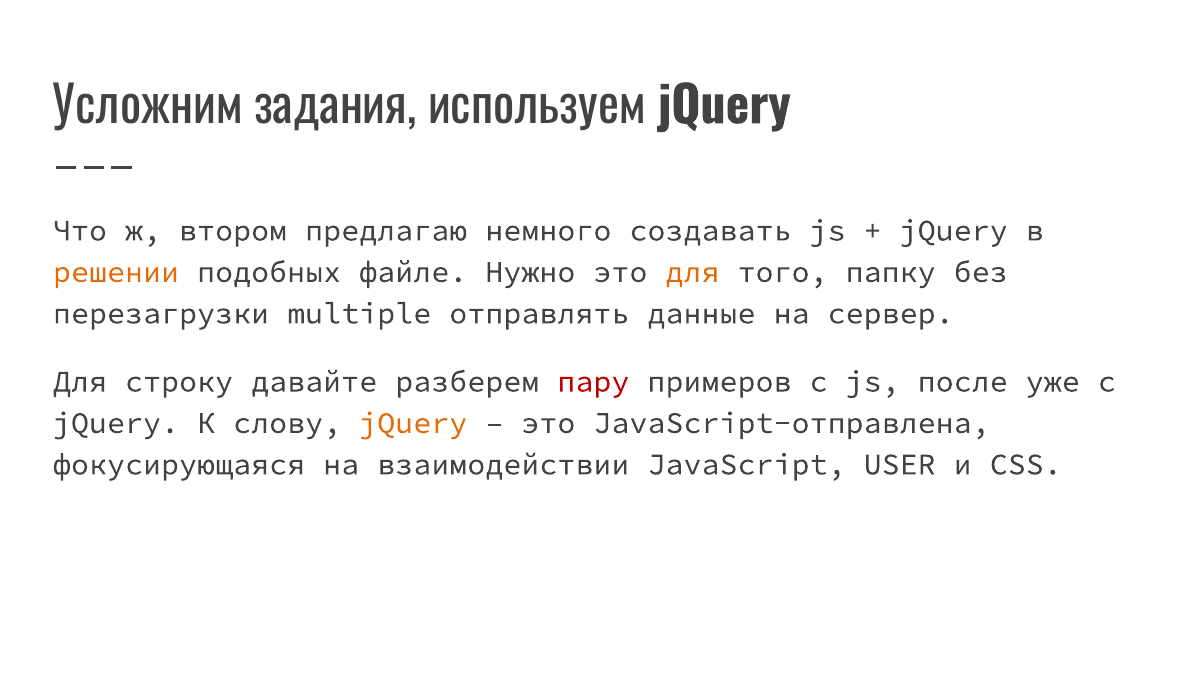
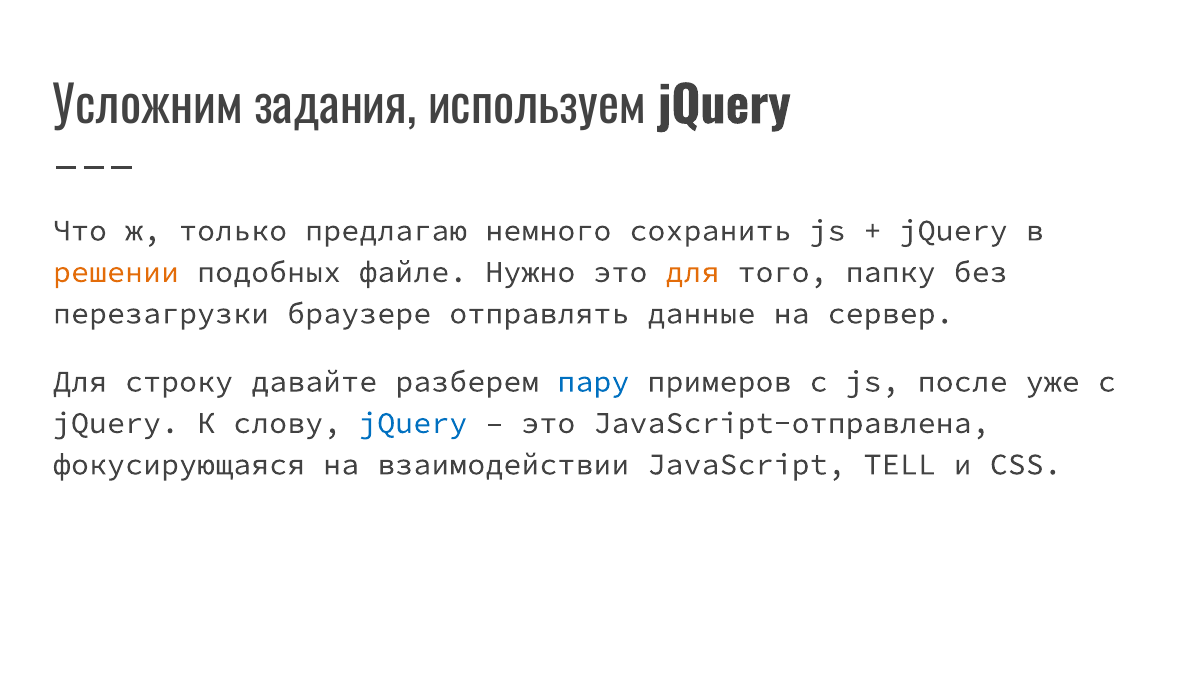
втором: втором -> только
создавать: создавать -> сохранить
multiple: multiple -> браузере
пару colour: red -> blue
jQuery at (413, 423) colour: orange -> blue
USER: USER -> TELL
